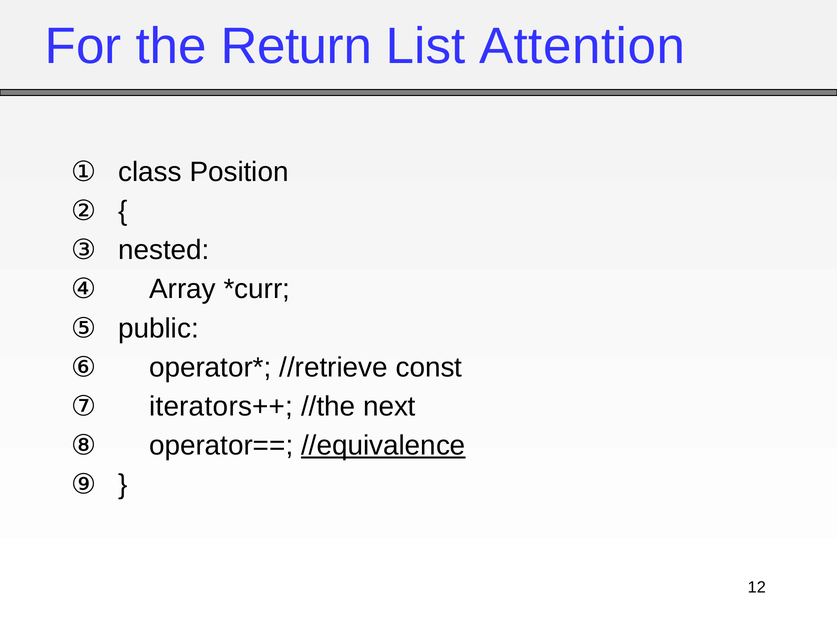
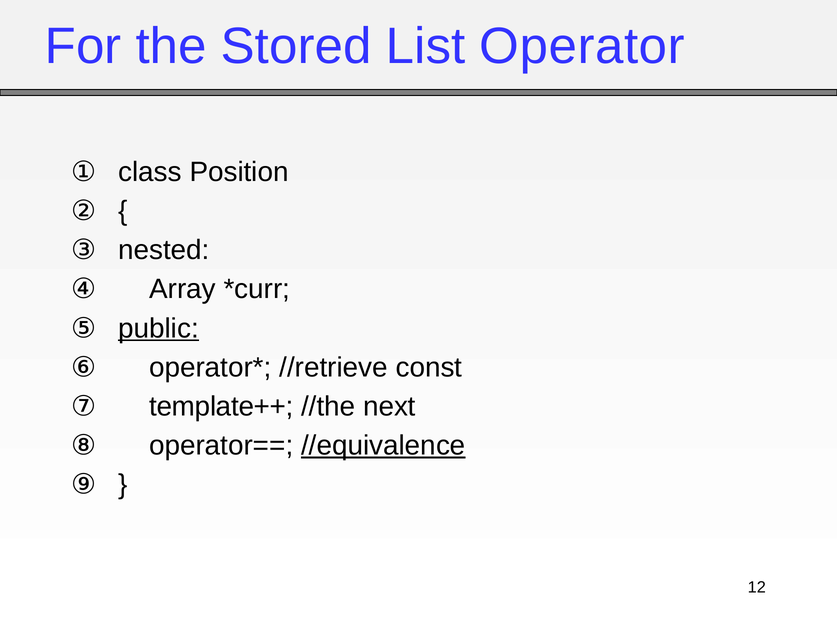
Return: Return -> Stored
Attention: Attention -> Operator
public underline: none -> present
iterators++: iterators++ -> template++
